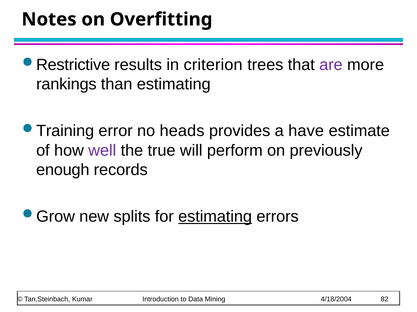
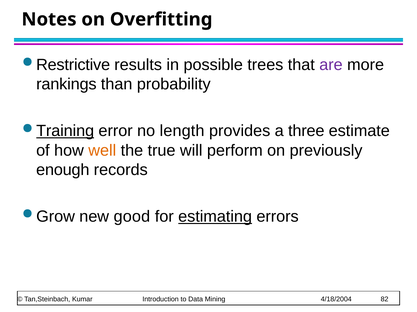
criterion: criterion -> possible
than estimating: estimating -> probability
Training underline: none -> present
heads: heads -> length
have: have -> three
well colour: purple -> orange
splits: splits -> good
